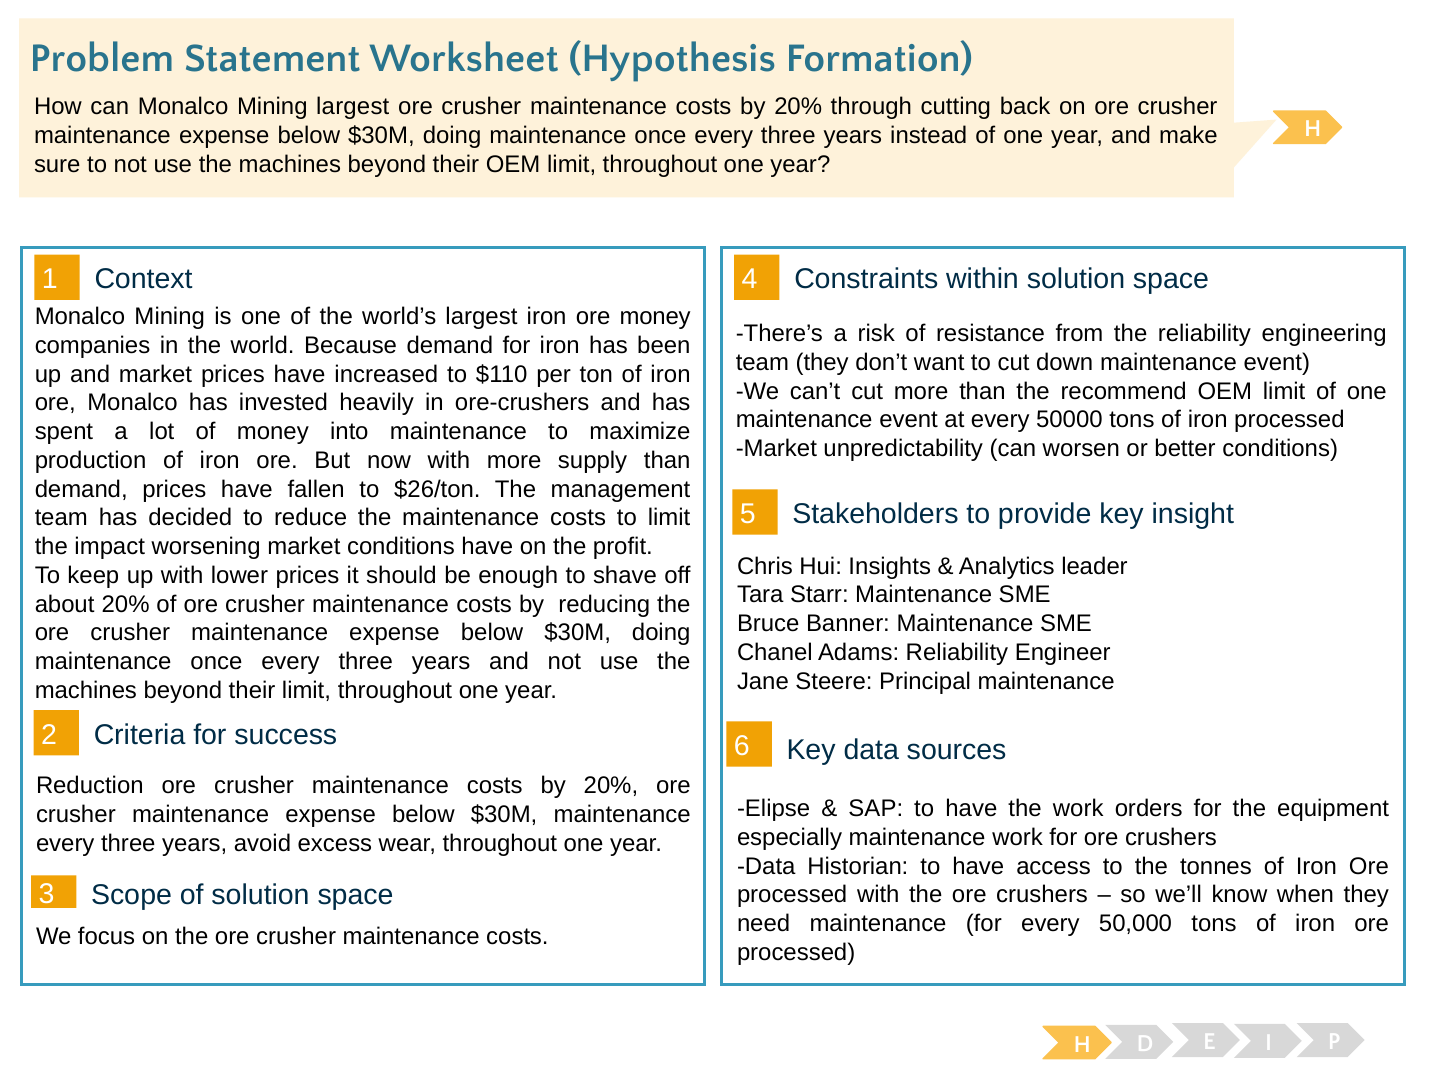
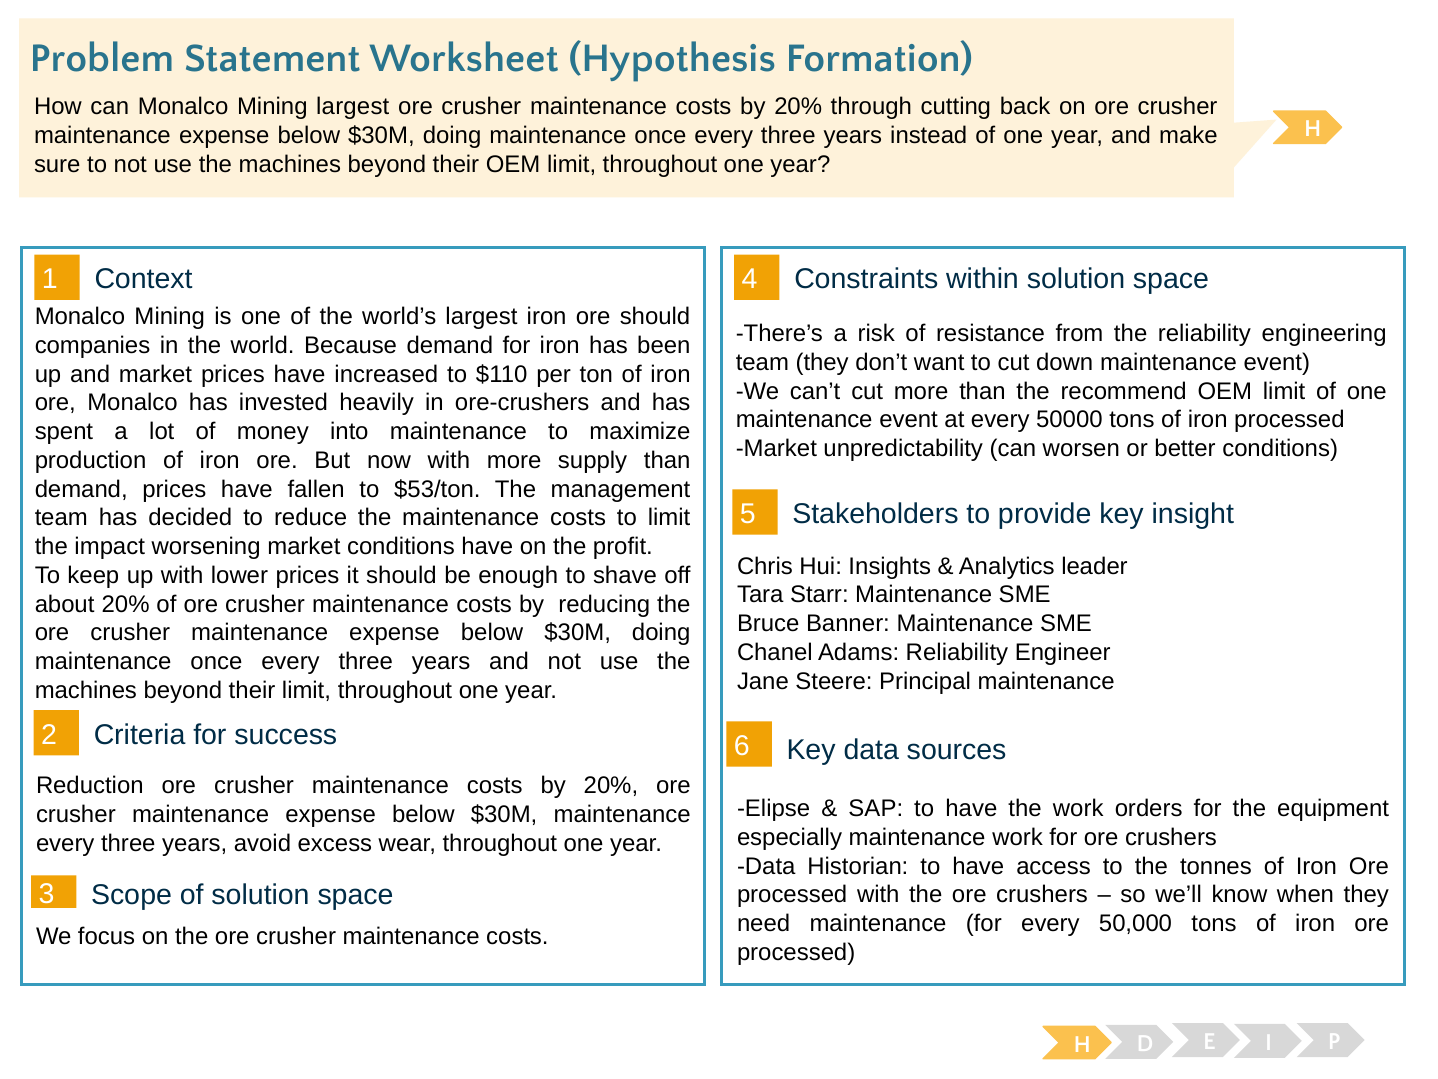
ore money: money -> should
$26/ton: $26/ton -> $53/ton
